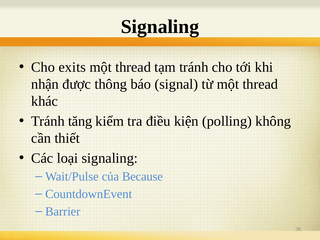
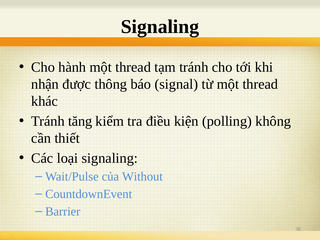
exits: exits -> hành
Because: Because -> Without
